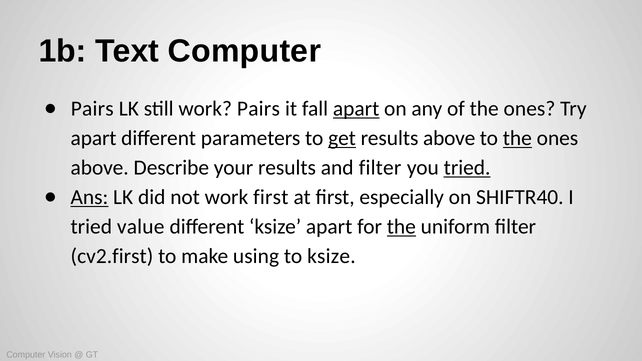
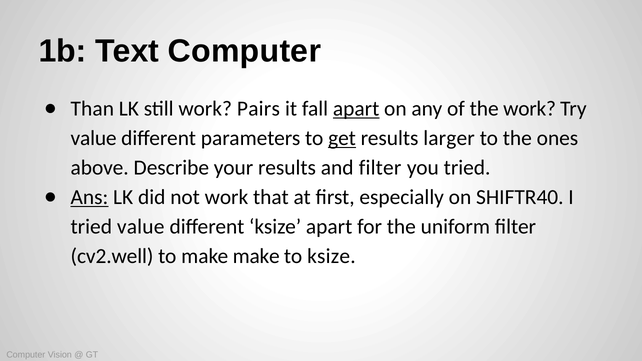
Pairs at (92, 109): Pairs -> Than
of the ones: ones -> work
apart at (94, 138): apart -> value
results above: above -> larger
the at (517, 138) underline: present -> none
tried at (467, 168) underline: present -> none
work first: first -> that
the at (401, 227) underline: present -> none
cv2.first: cv2.first -> cv2.well
make using: using -> make
